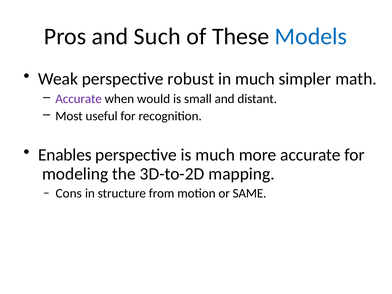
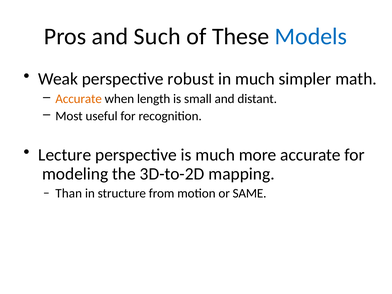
Accurate at (79, 99) colour: purple -> orange
would: would -> length
Enables: Enables -> Lecture
Cons: Cons -> Than
